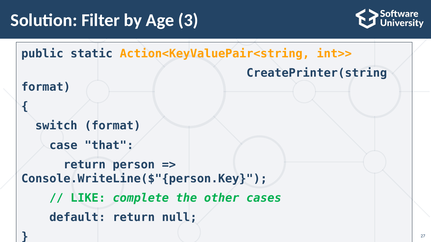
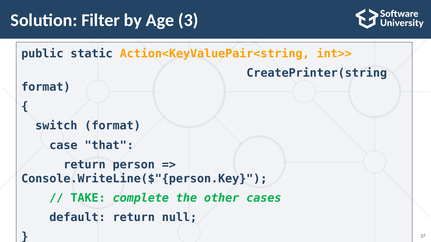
LIKE: LIKE -> TAKE
